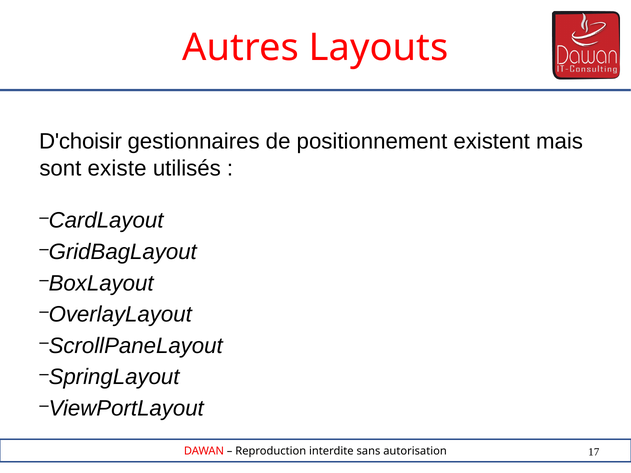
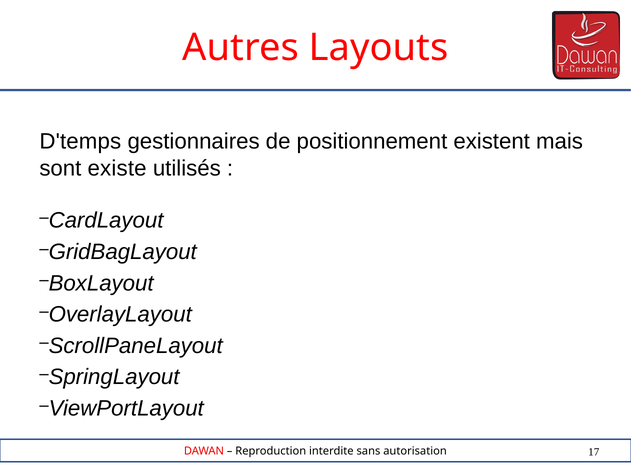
D'choisir: D'choisir -> D'temps
